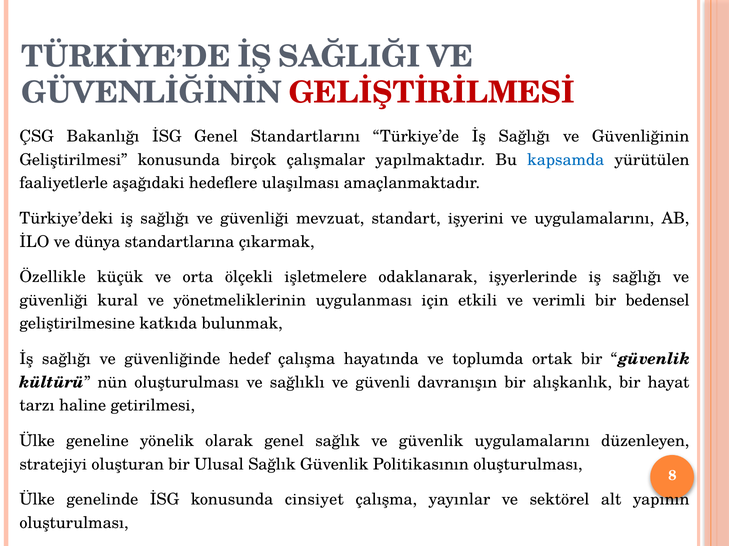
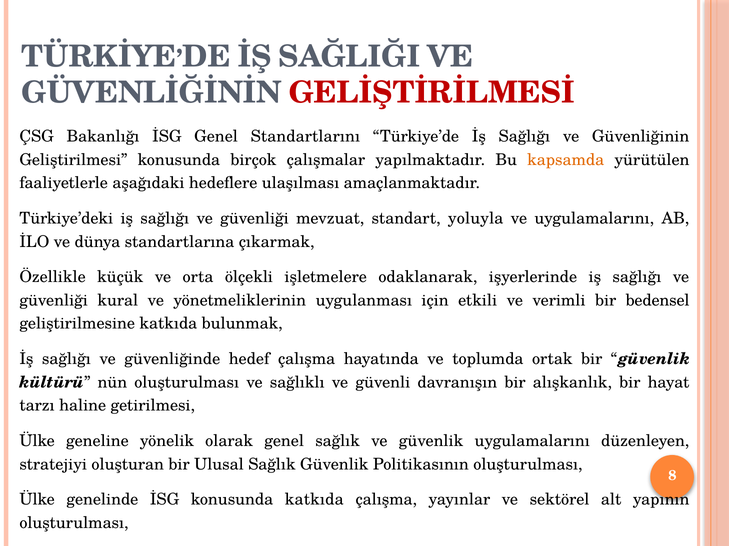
kapsamda colour: blue -> orange
işyerini: işyerini -> yoluyla
konusunda cinsiyet: cinsiyet -> katkıda
